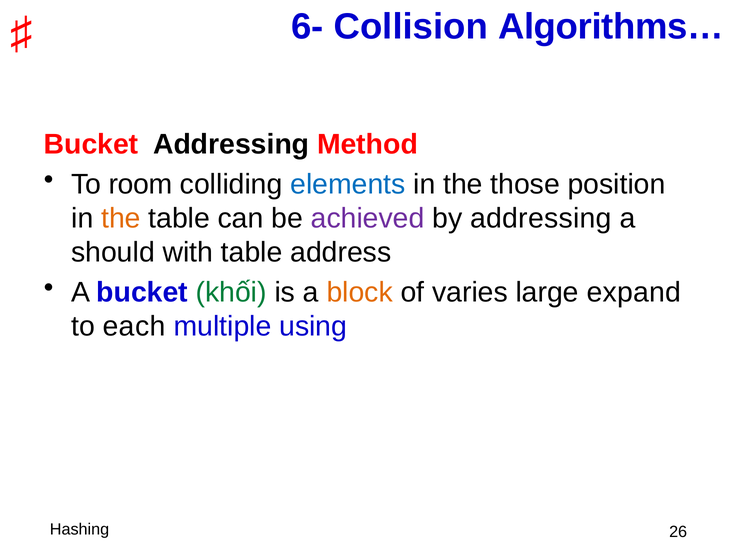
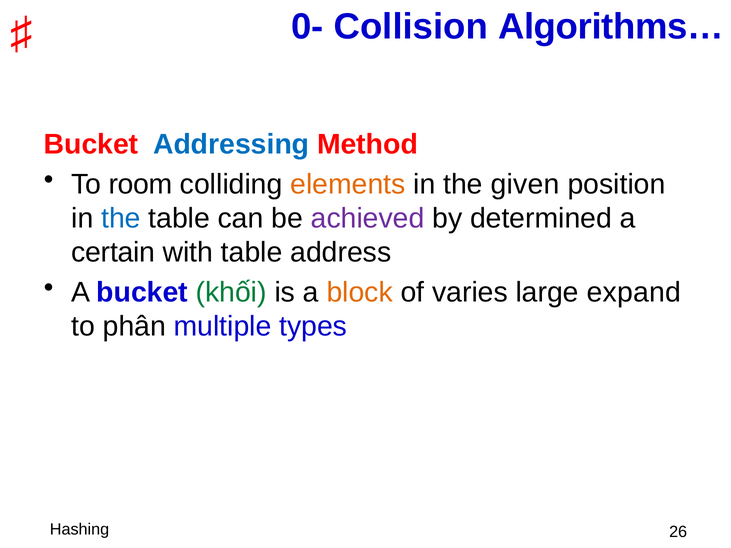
6-: 6- -> 0-
Addressing at (231, 145) colour: black -> blue
elements colour: blue -> orange
those: those -> given
the at (121, 218) colour: orange -> blue
by addressing: addressing -> determined
should: should -> certain
each: each -> phân
using: using -> types
